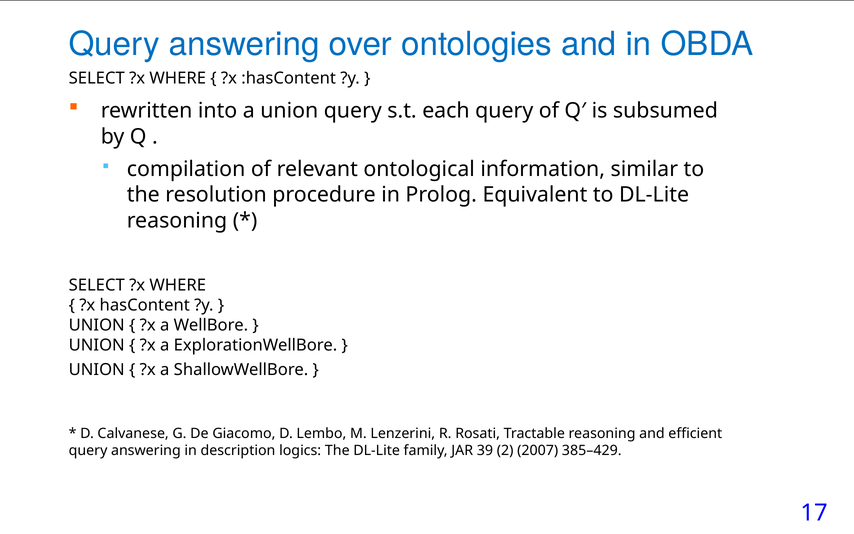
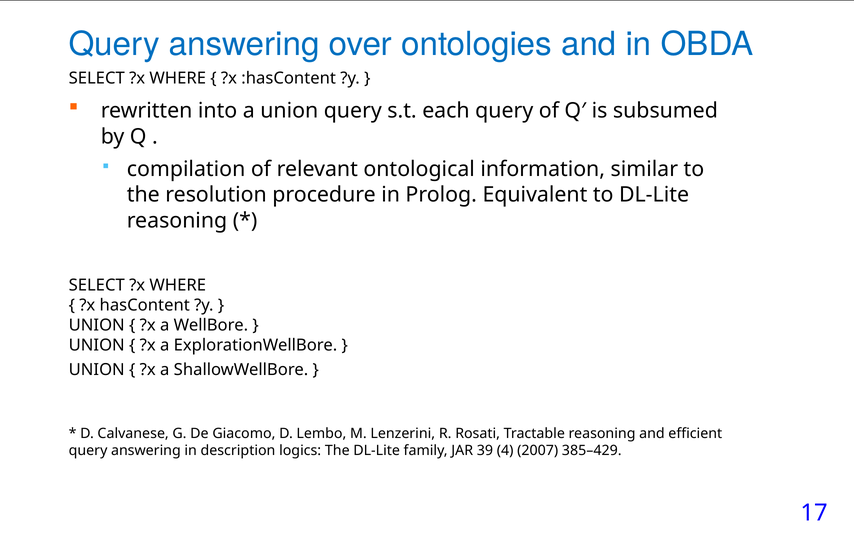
2: 2 -> 4
